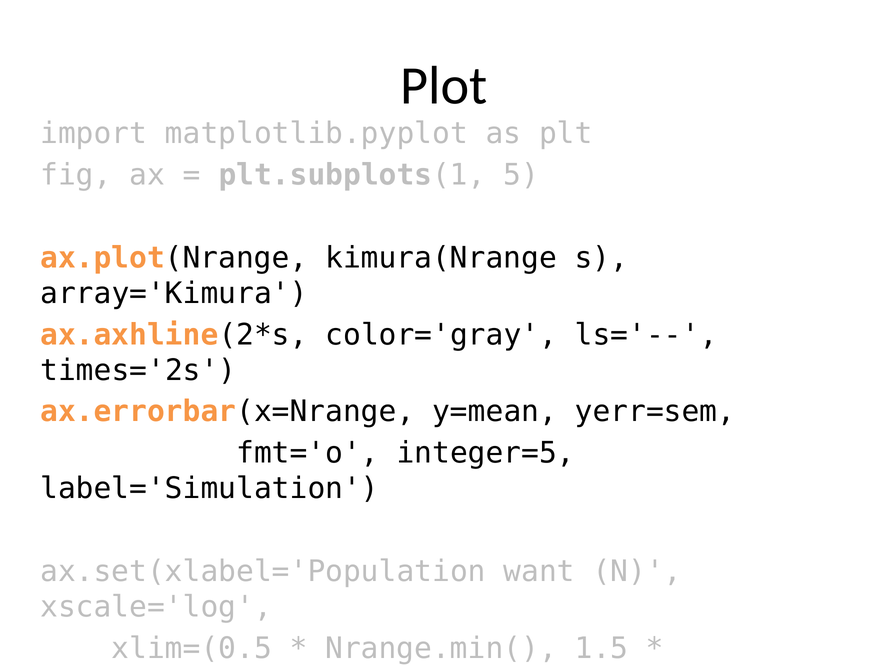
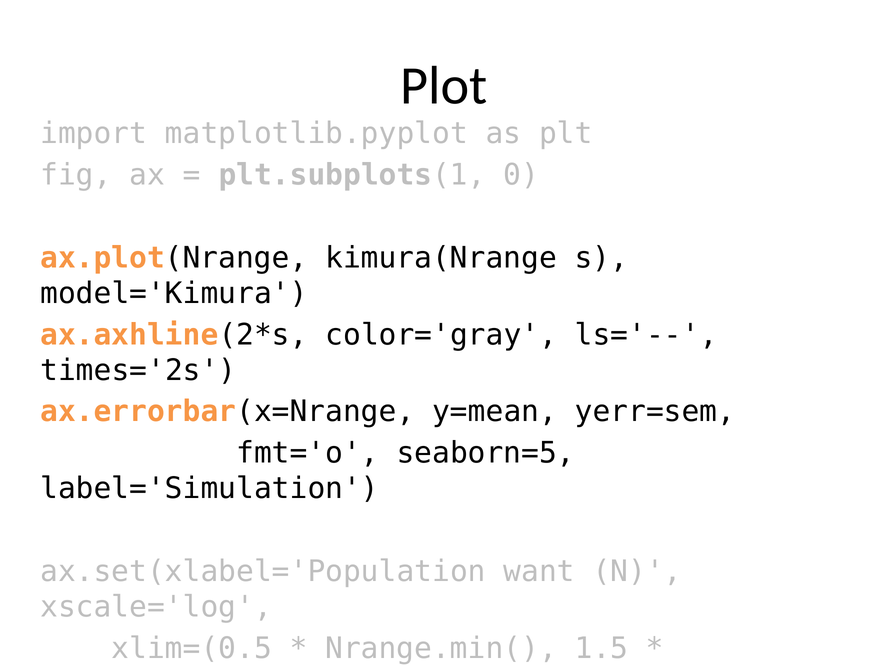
5: 5 -> 0
array='Kimura: array='Kimura -> model='Kimura
integer=5: integer=5 -> seaborn=5
